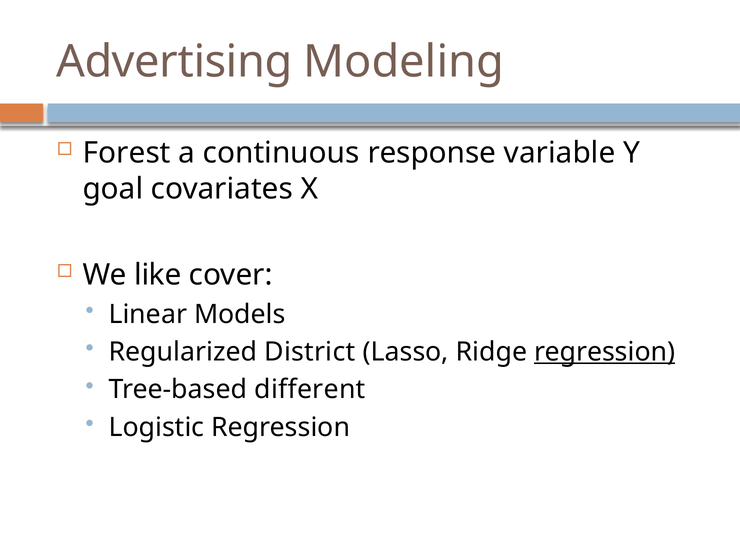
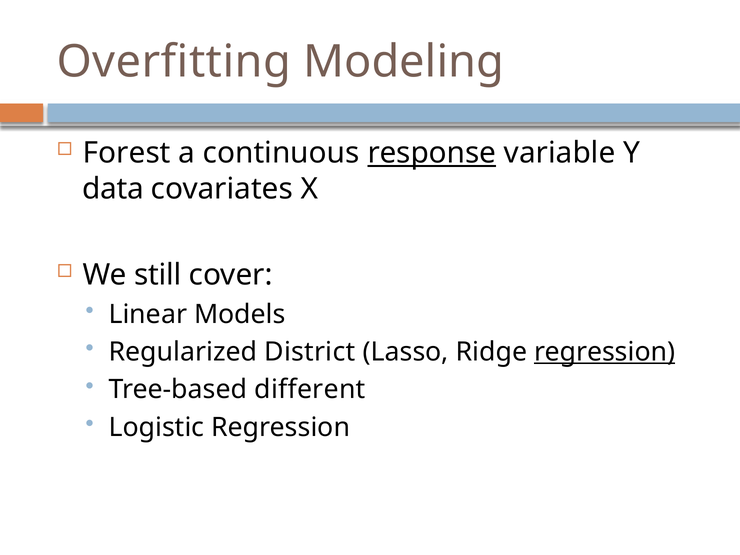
Advertising: Advertising -> Overfitting
response underline: none -> present
goal: goal -> data
like: like -> still
